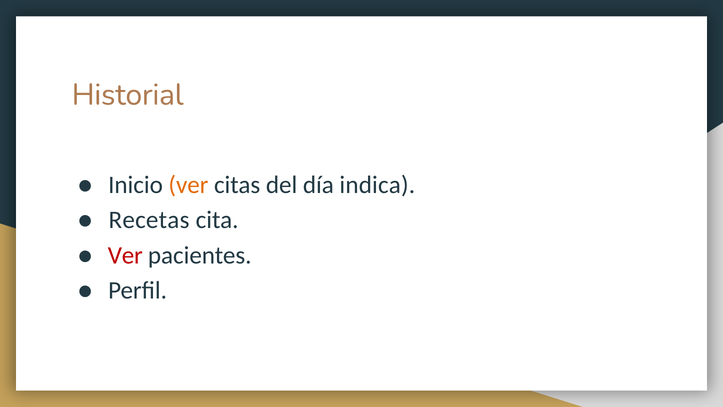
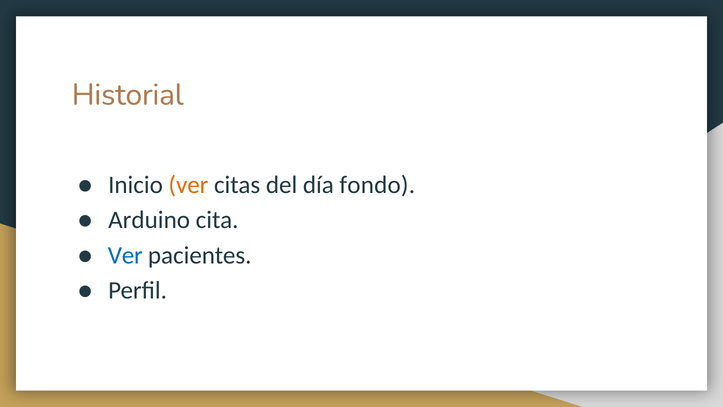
indica: indica -> fondo
Recetas: Recetas -> Arduino
Ver at (125, 255) colour: red -> blue
